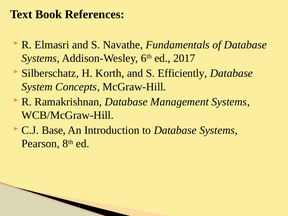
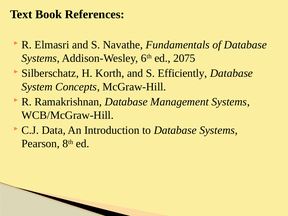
2017: 2017 -> 2075
Base: Base -> Data
